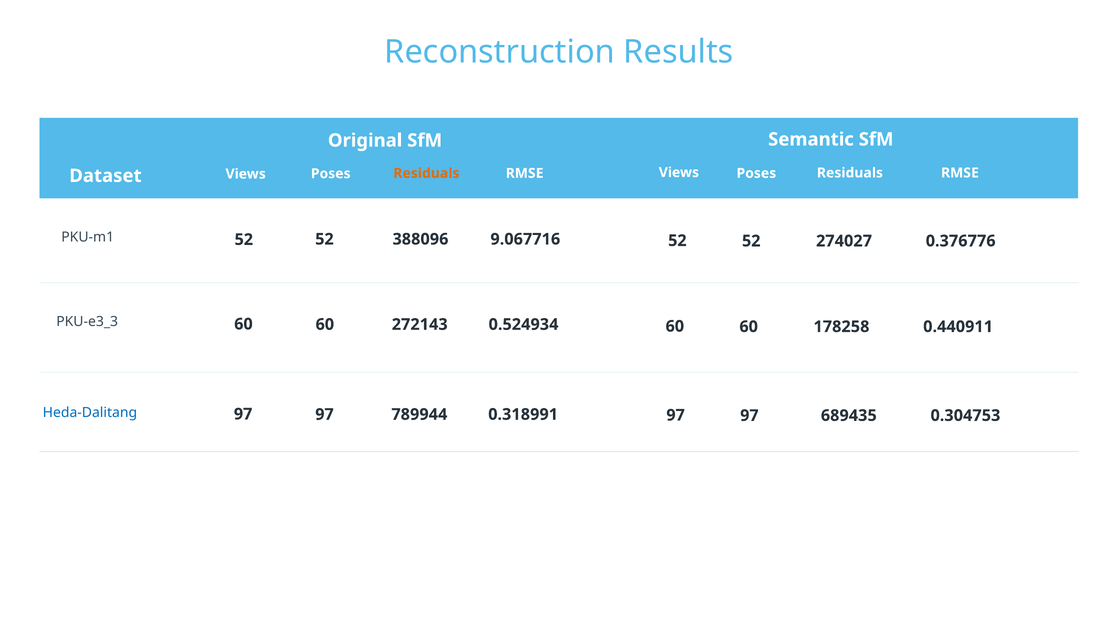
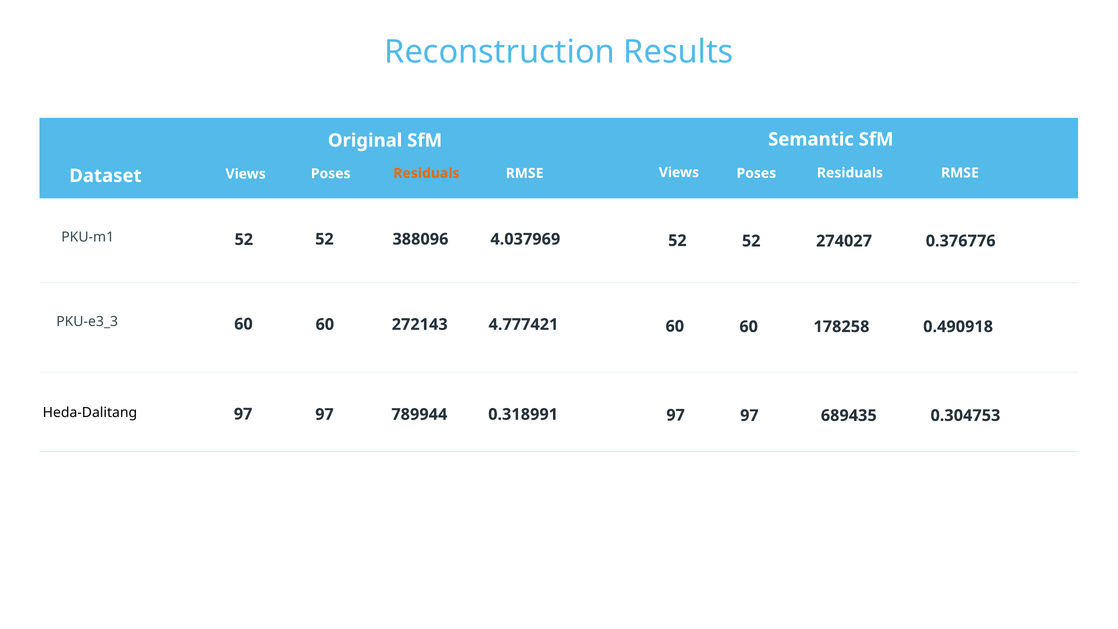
9.067716: 9.067716 -> 4.037969
0.524934: 0.524934 -> 4.777421
0.440911: 0.440911 -> 0.490918
Heda-Dalitang colour: blue -> black
